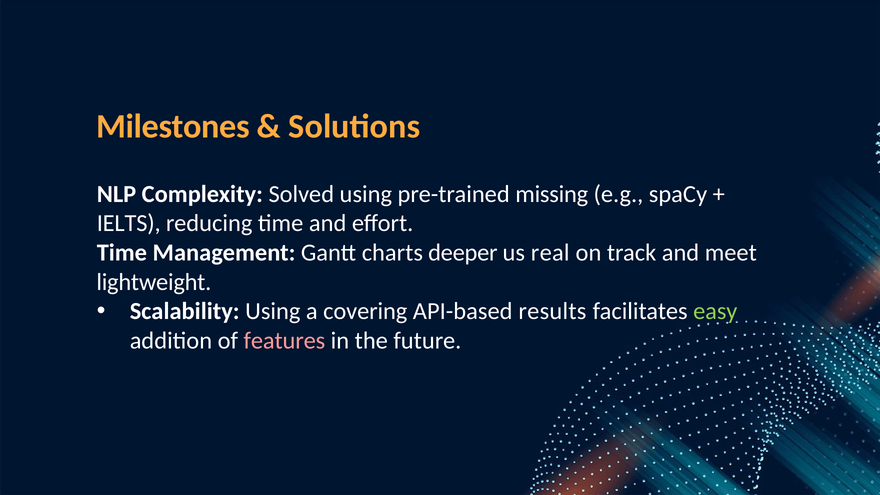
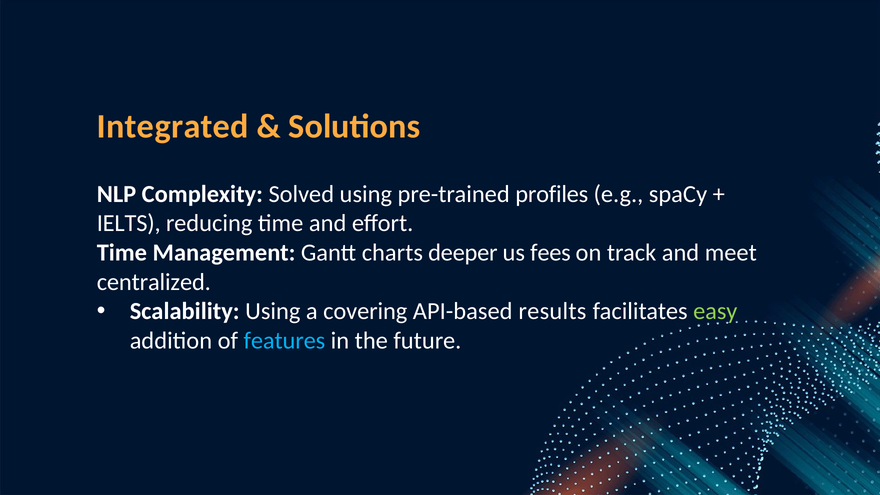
Milestones: Milestones -> Integrated
missing: missing -> profiles
real: real -> fees
lightweight: lightweight -> centralized
features colour: pink -> light blue
